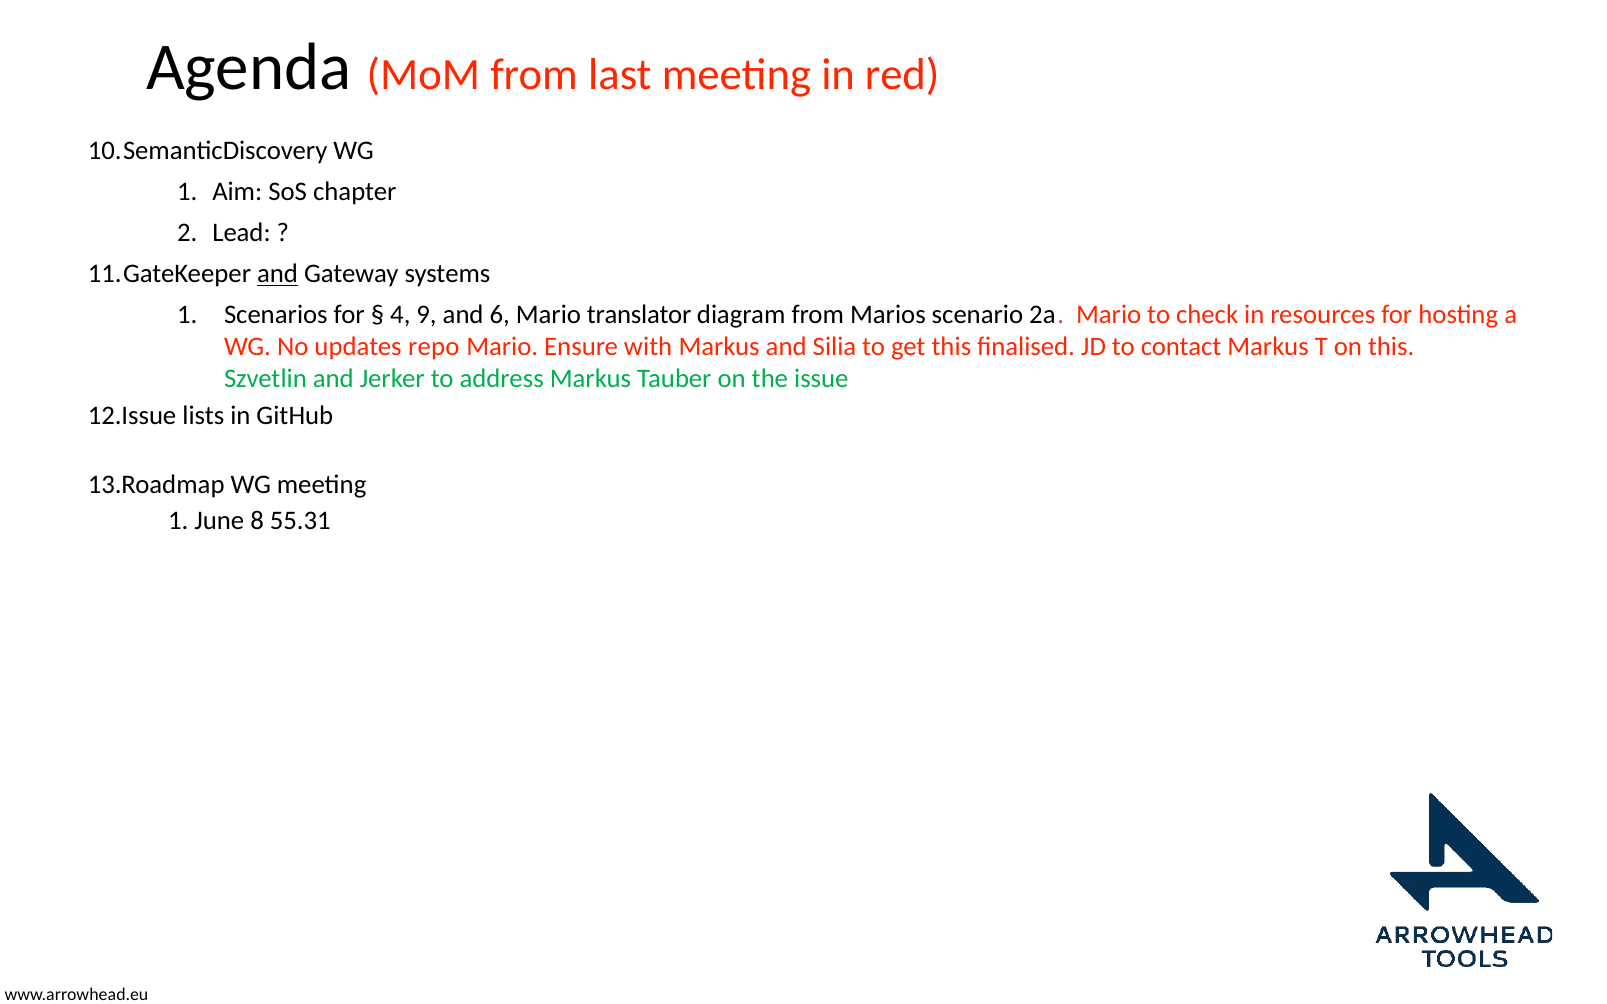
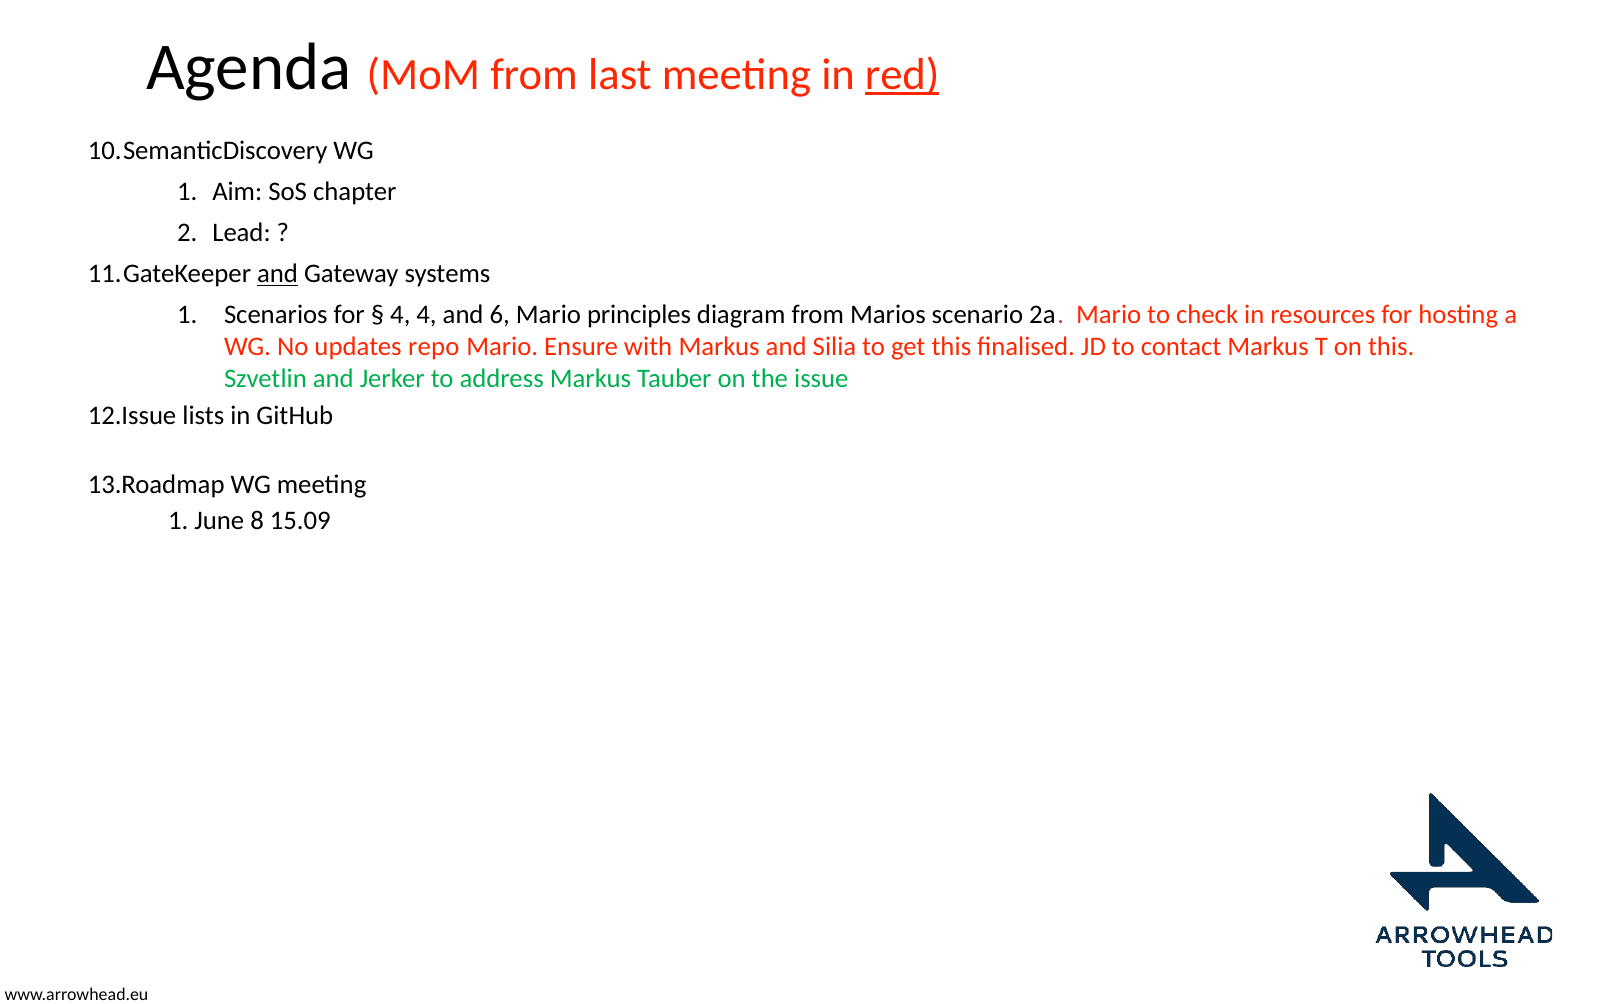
red underline: none -> present
4 9: 9 -> 4
translator: translator -> principles
55.31: 55.31 -> 15.09
